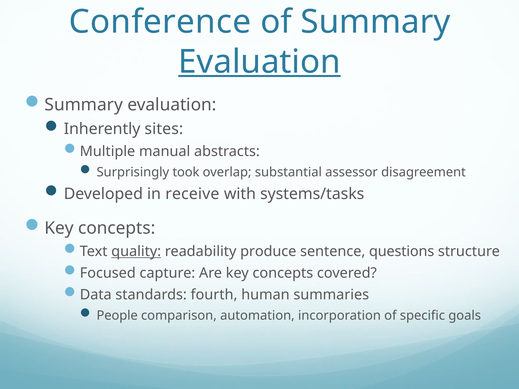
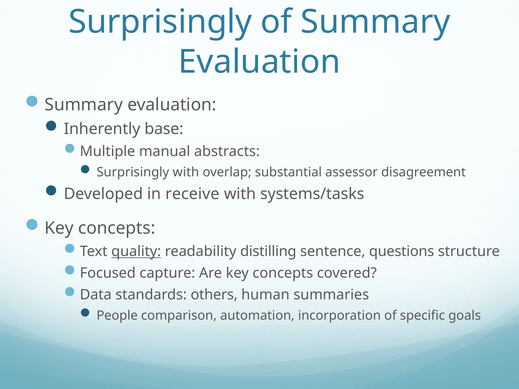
Conference at (160, 22): Conference -> Surprisingly
Evaluation at (259, 62) underline: present -> none
sites: sites -> base
Surprisingly took: took -> with
produce: produce -> distilling
fourth: fourth -> others
